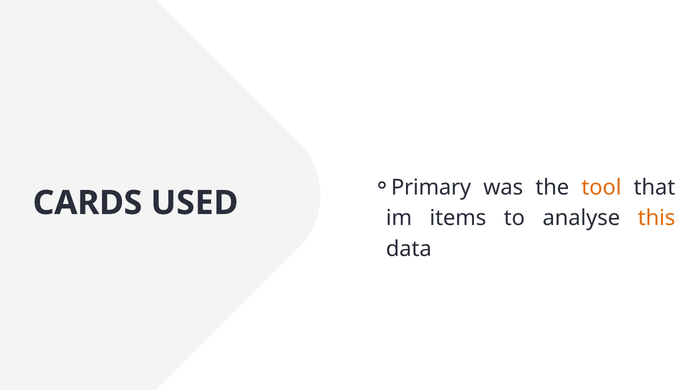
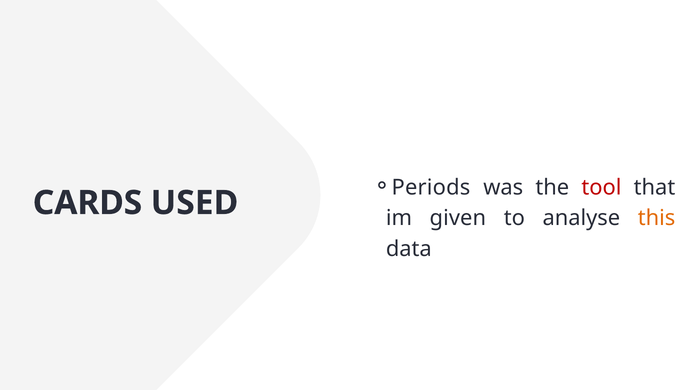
Primary: Primary -> Periods
tool colour: orange -> red
items: items -> given
